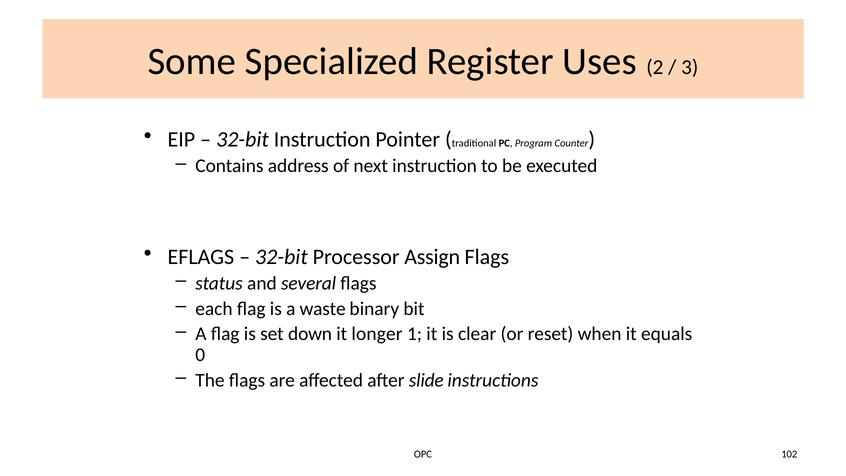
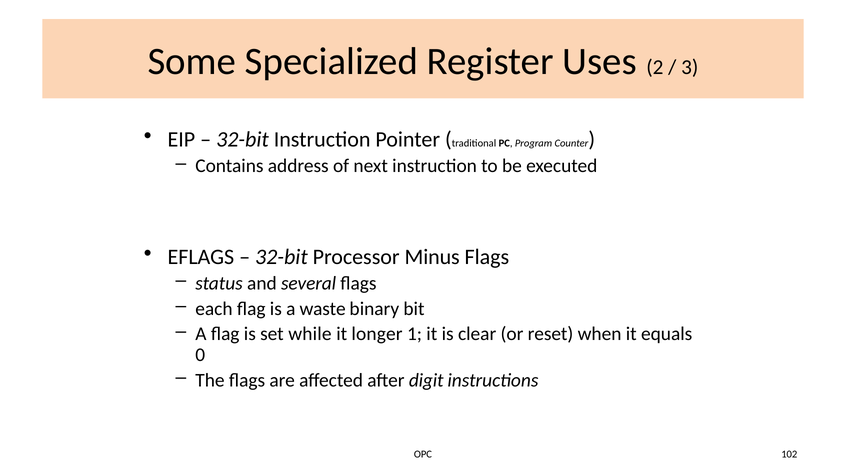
Assign: Assign -> Minus
down: down -> while
slide: slide -> digit
